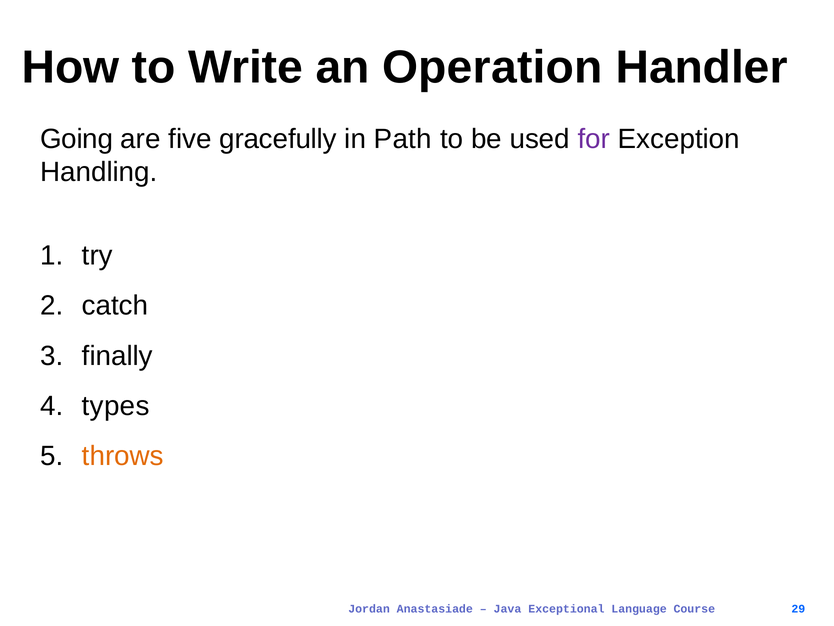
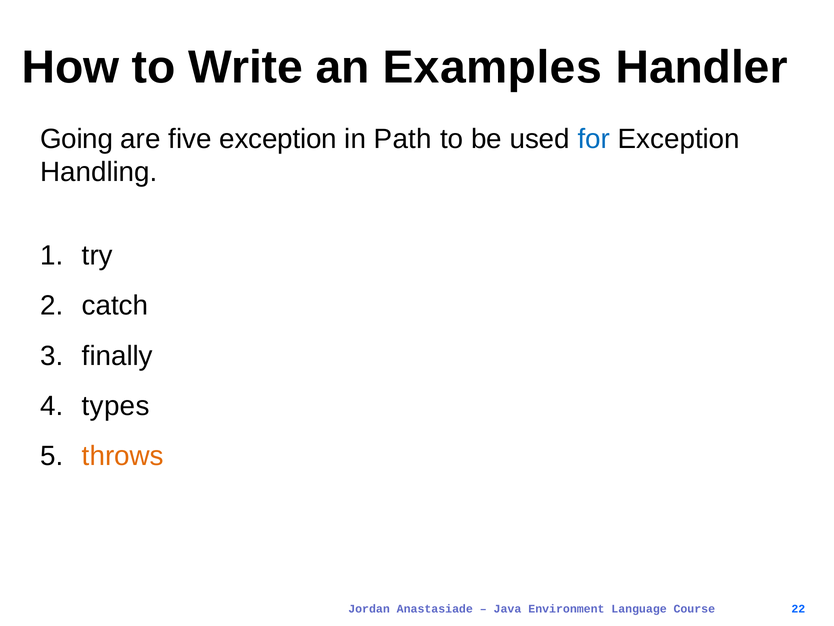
Operation: Operation -> Examples
five gracefully: gracefully -> exception
for colour: purple -> blue
Exceptional: Exceptional -> Environment
29: 29 -> 22
